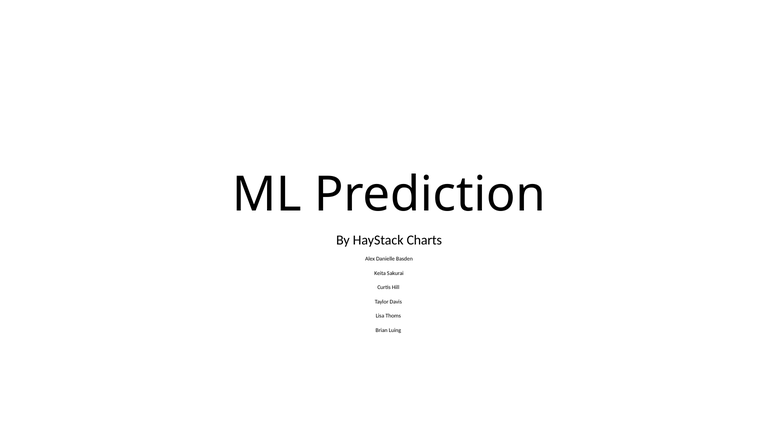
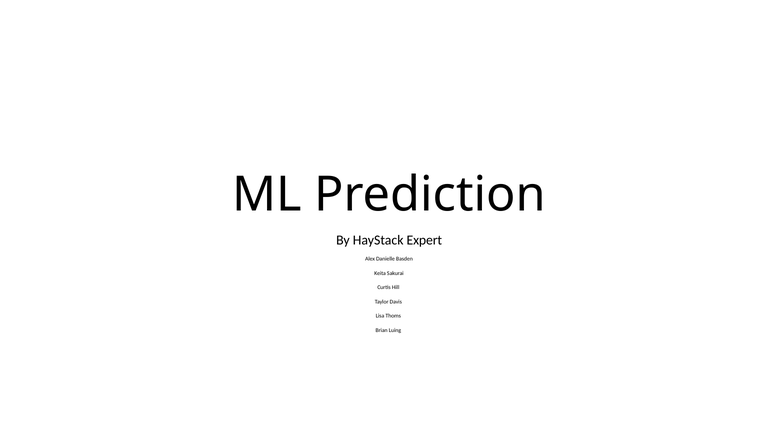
Charts: Charts -> Expert
